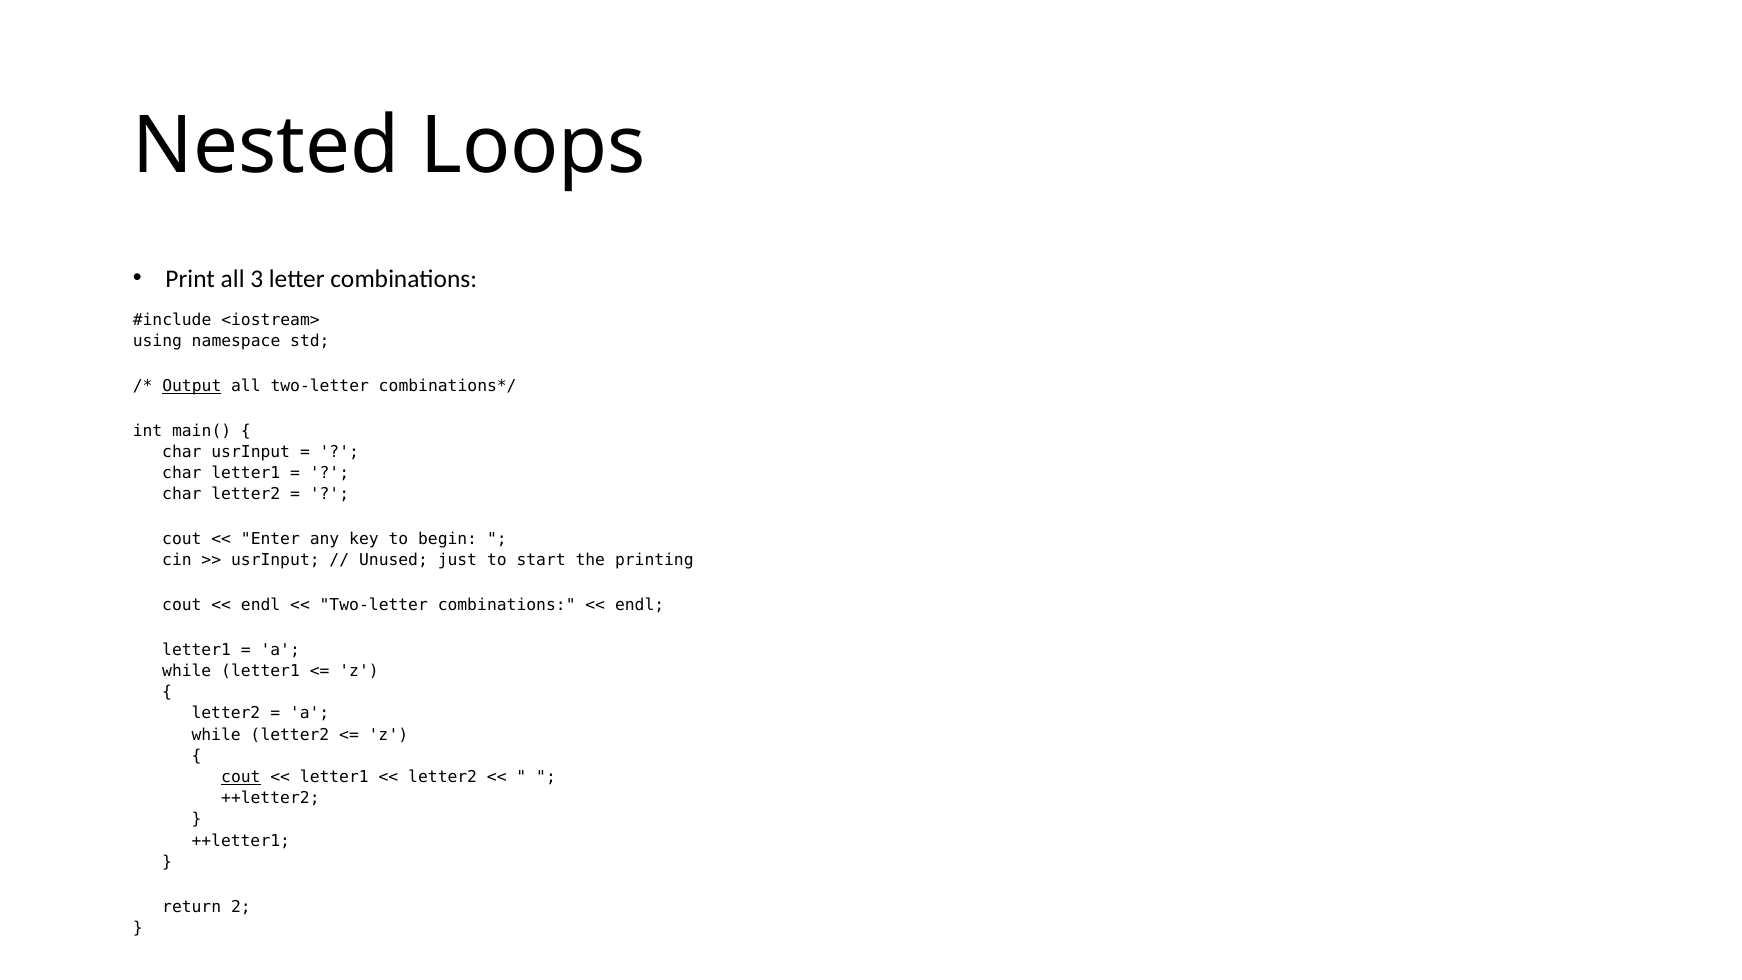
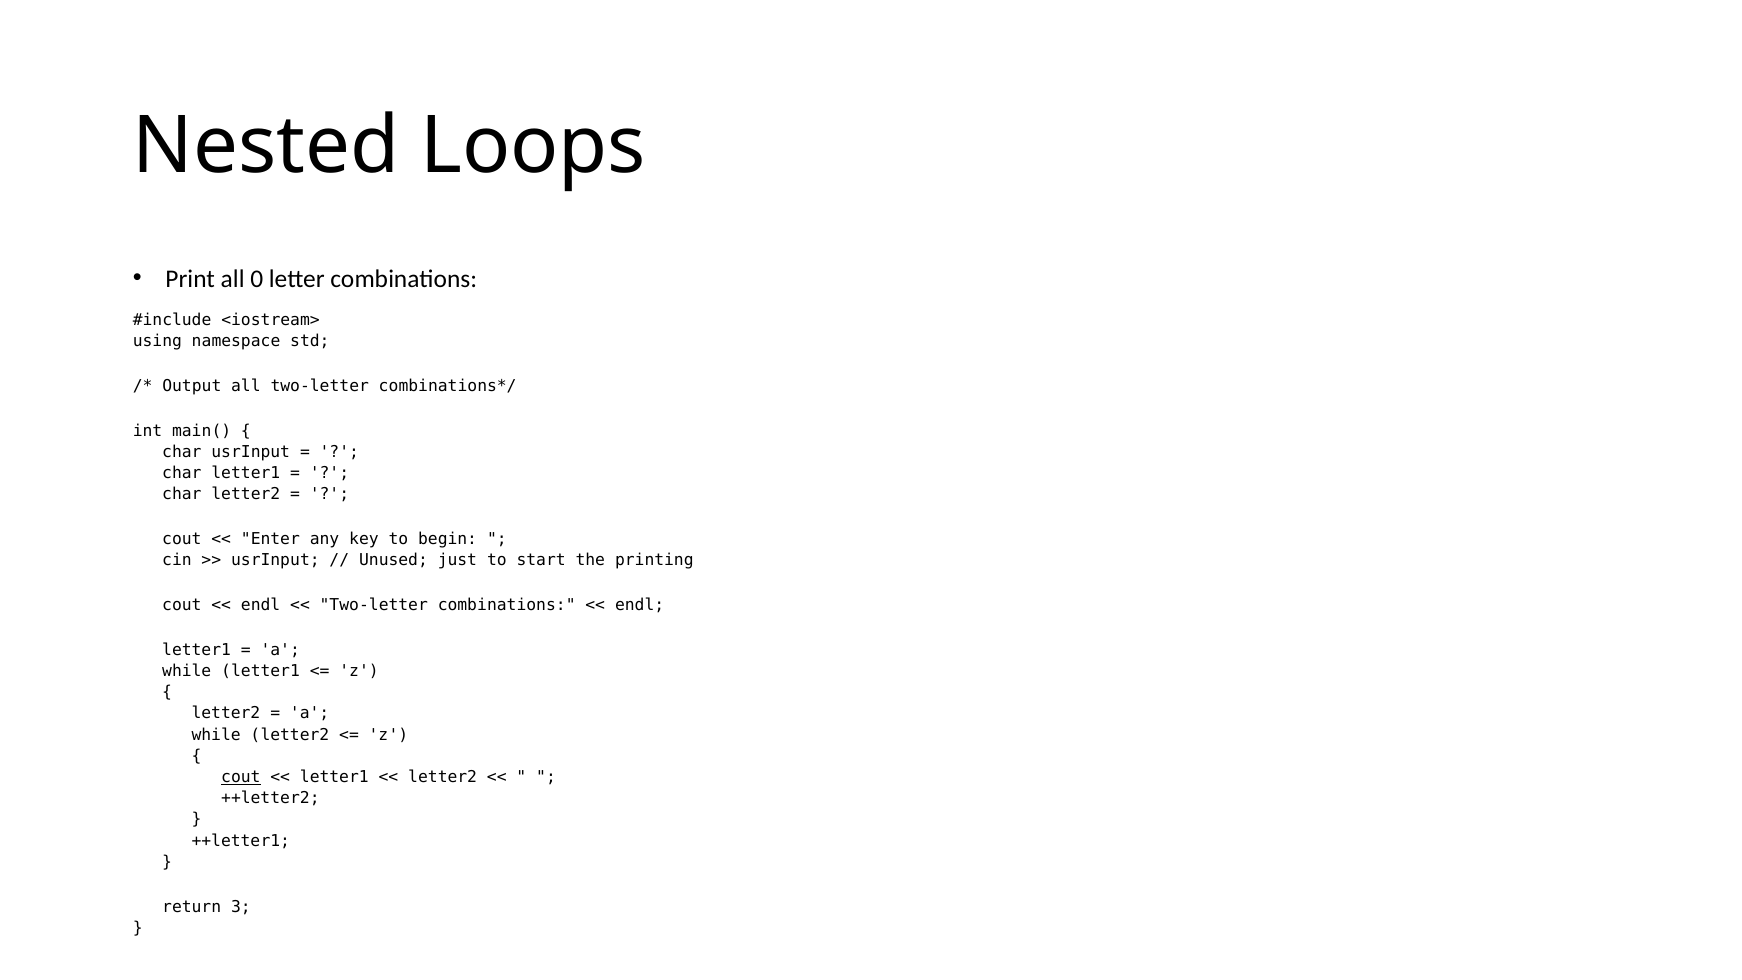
3: 3 -> 0
Output underline: present -> none
2: 2 -> 3
